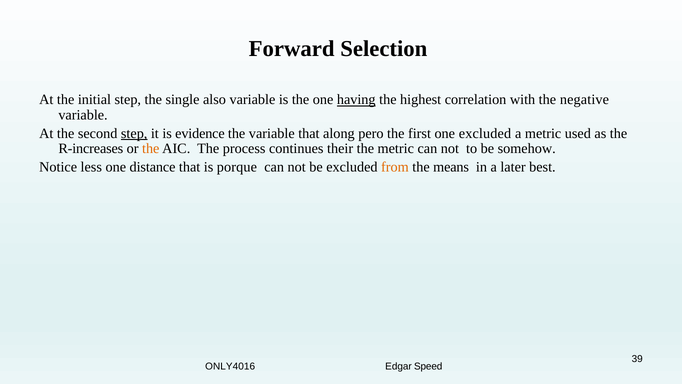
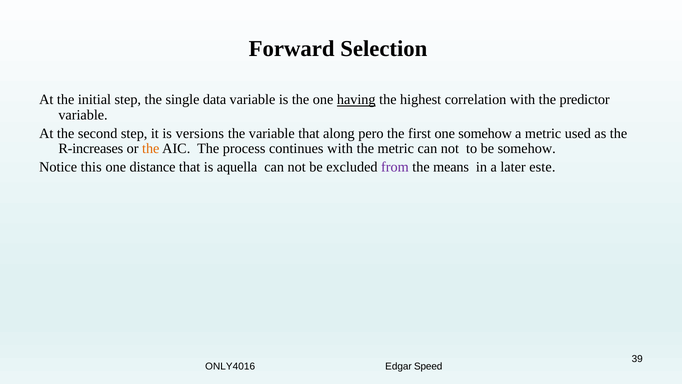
also: also -> data
negative: negative -> predictor
step at (134, 133) underline: present -> none
evidence: evidence -> versions
one excluded: excluded -> somehow
continues their: their -> with
less: less -> this
porque: porque -> aquella
from colour: orange -> purple
best: best -> este
